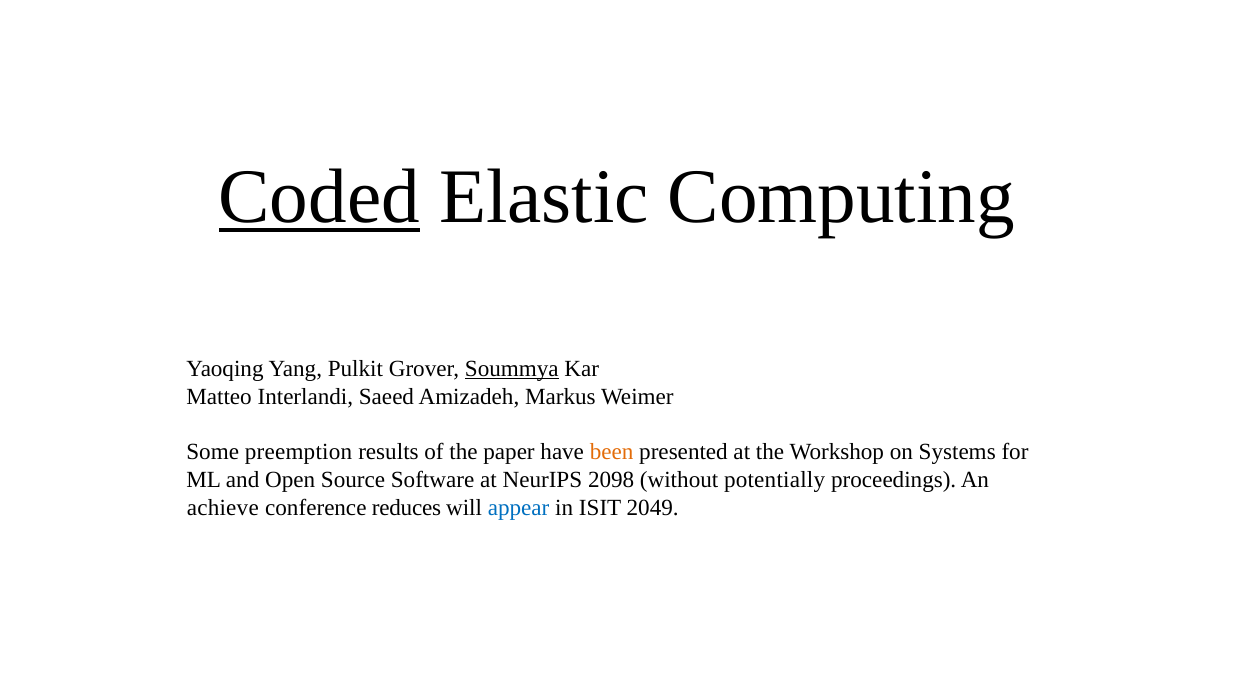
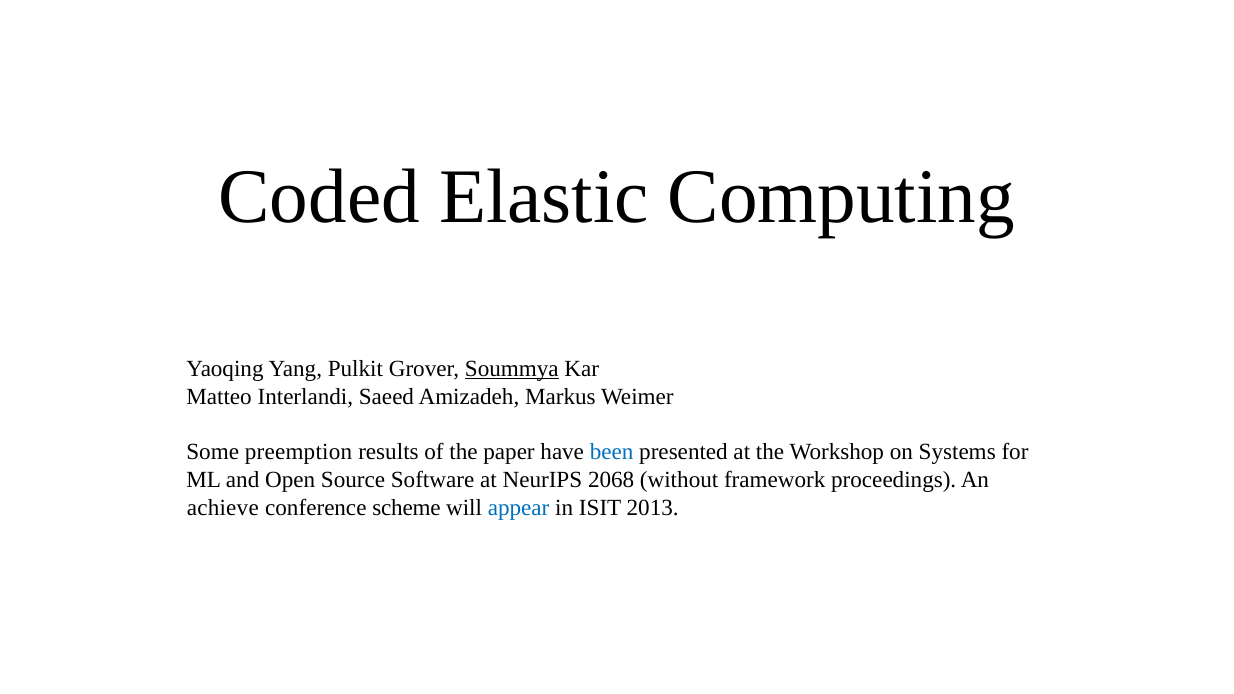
Coded underline: present -> none
been colour: orange -> blue
2098: 2098 -> 2068
potentially: potentially -> framework
reduces: reduces -> scheme
2049: 2049 -> 2013
